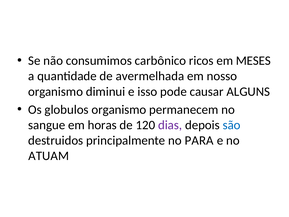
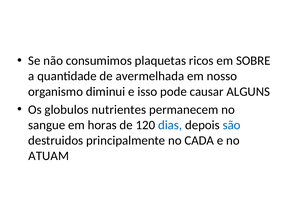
carbônico: carbônico -> plaquetas
MESES: MESES -> SOBRE
globulos organismo: organismo -> nutrientes
dias colour: purple -> blue
PARA: PARA -> CADA
